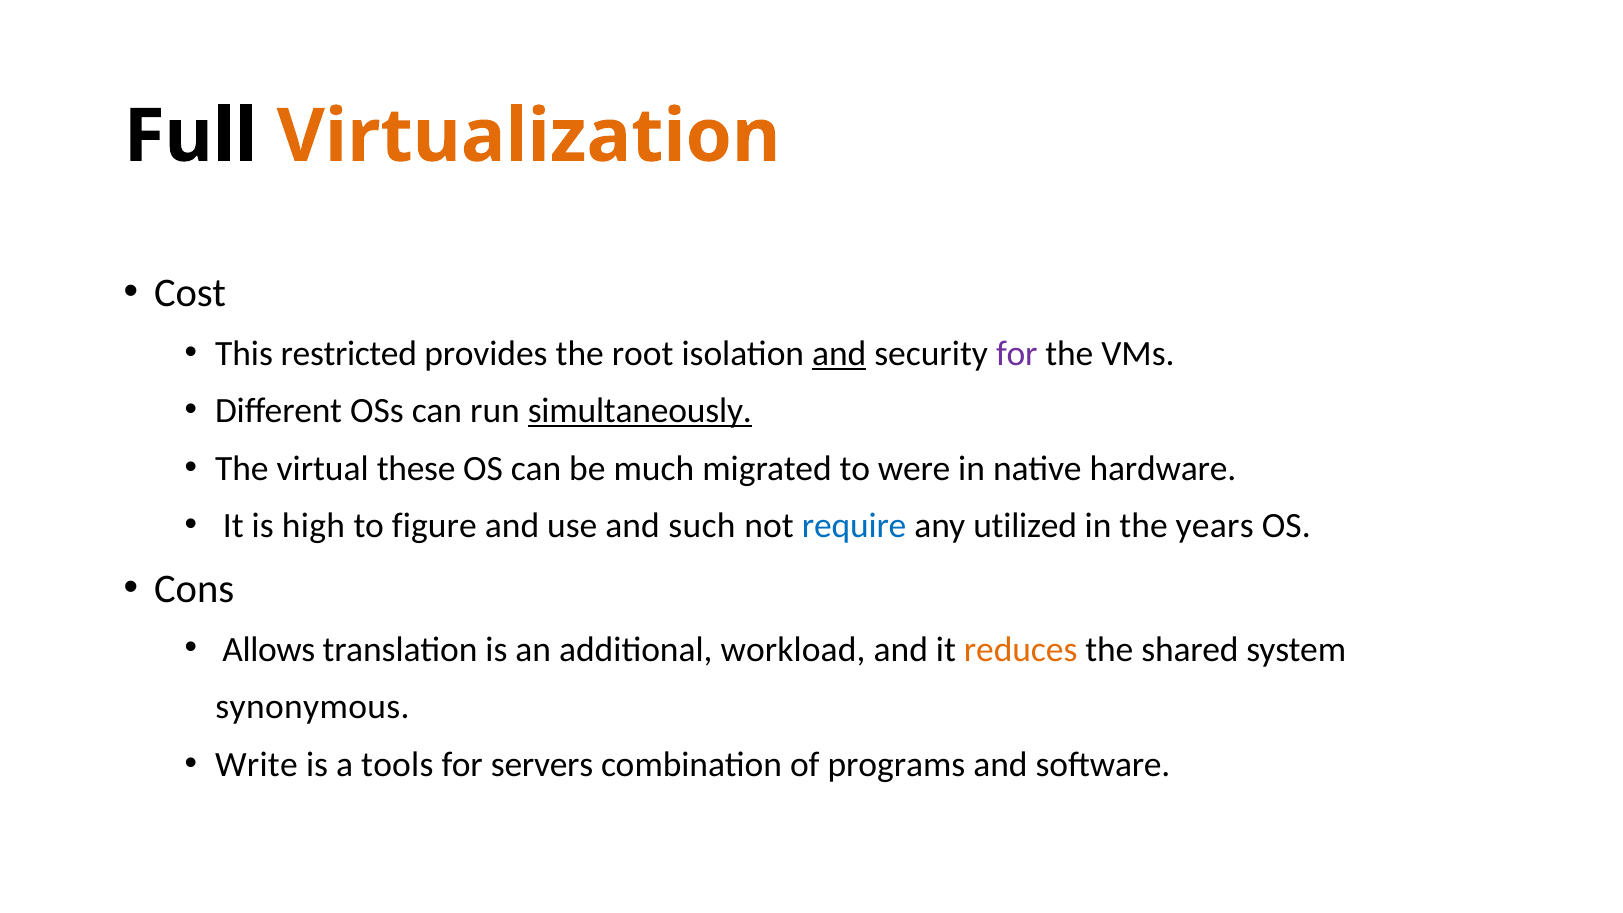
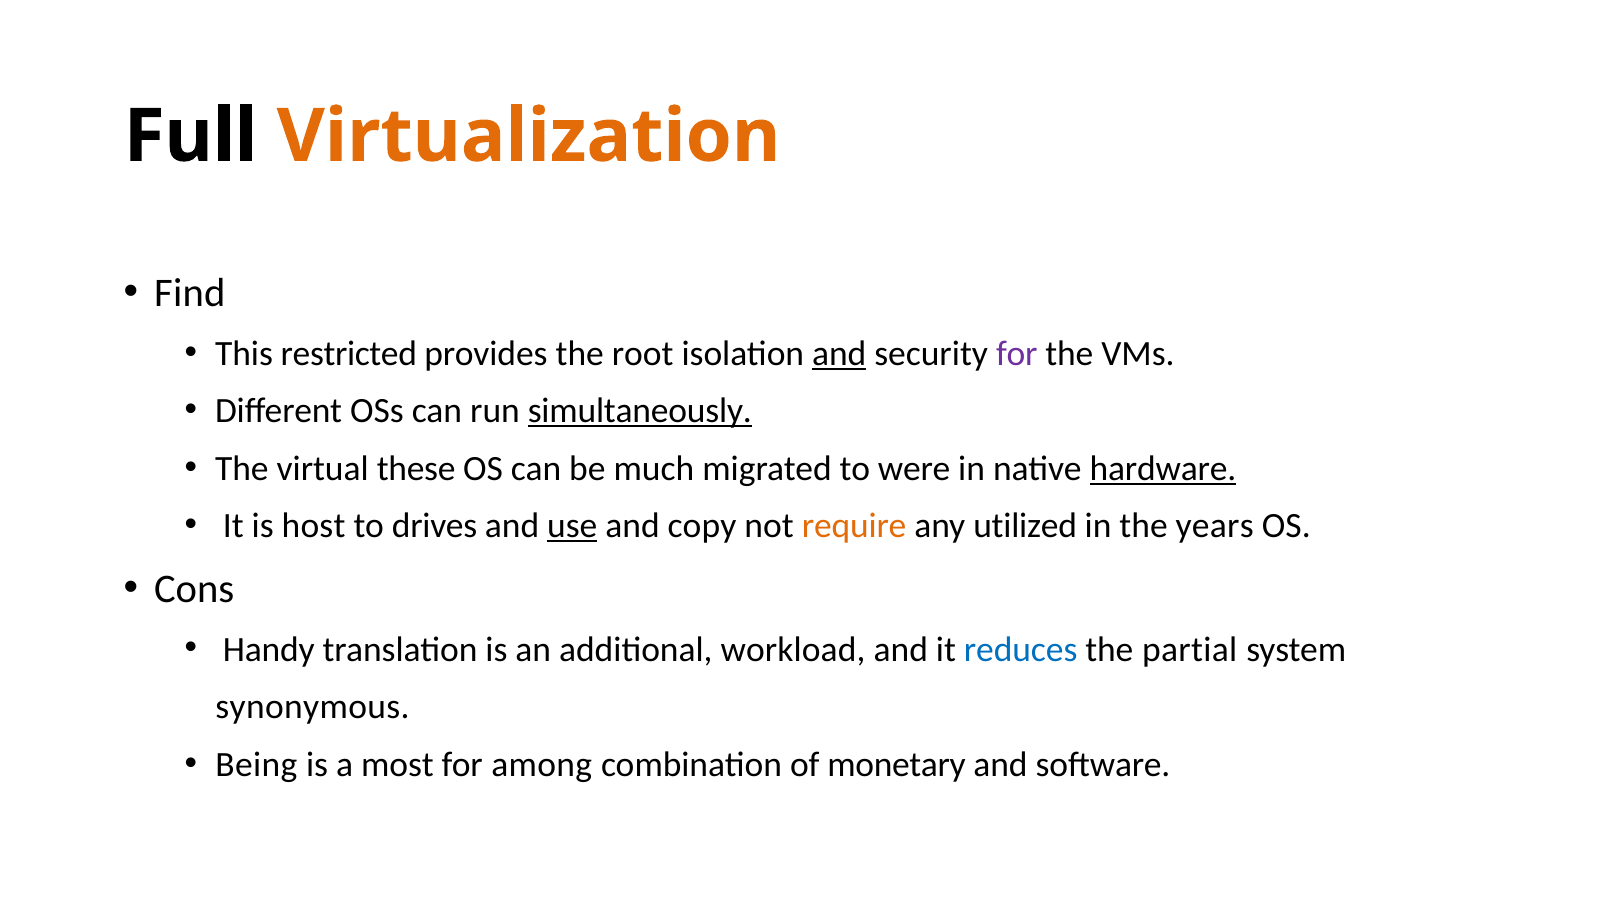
Cost: Cost -> Find
hardware underline: none -> present
high: high -> host
figure: figure -> drives
use underline: none -> present
such: such -> copy
require colour: blue -> orange
Allows: Allows -> Handy
reduces colour: orange -> blue
shared: shared -> partial
Write: Write -> Being
tools: tools -> most
servers: servers -> among
programs: programs -> monetary
